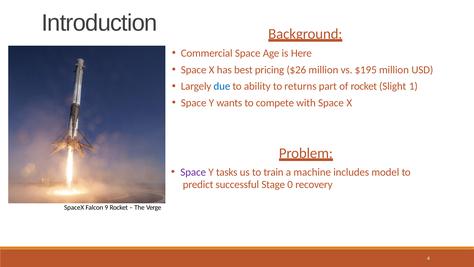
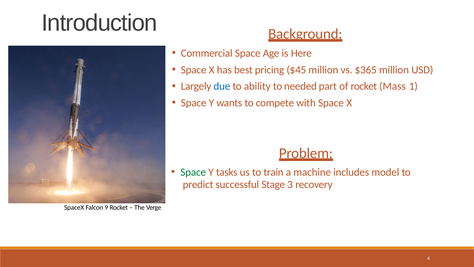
$26: $26 -> $45
$195: $195 -> $365
returns: returns -> needed
Slight: Slight -> Mass
Space at (193, 172) colour: purple -> green
0: 0 -> 3
